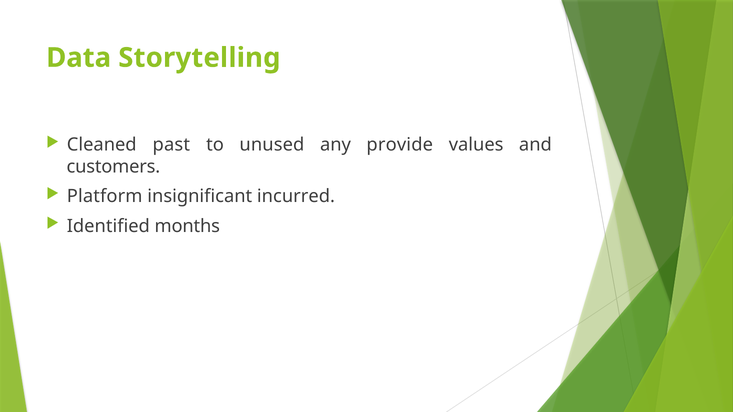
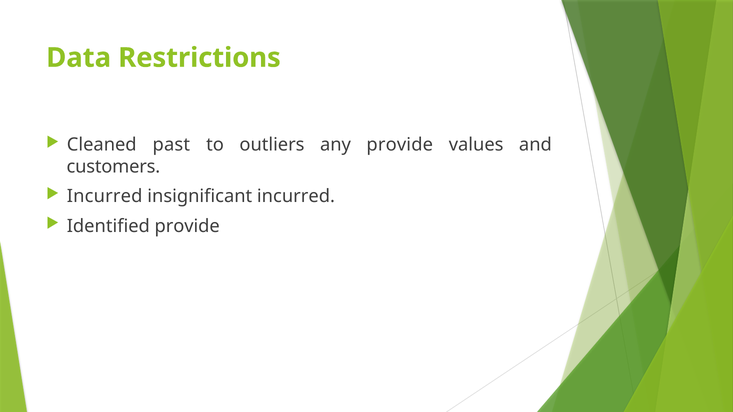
Storytelling: Storytelling -> Restrictions
unused: unused -> outliers
Platform at (105, 197): Platform -> Incurred
Identified months: months -> provide
